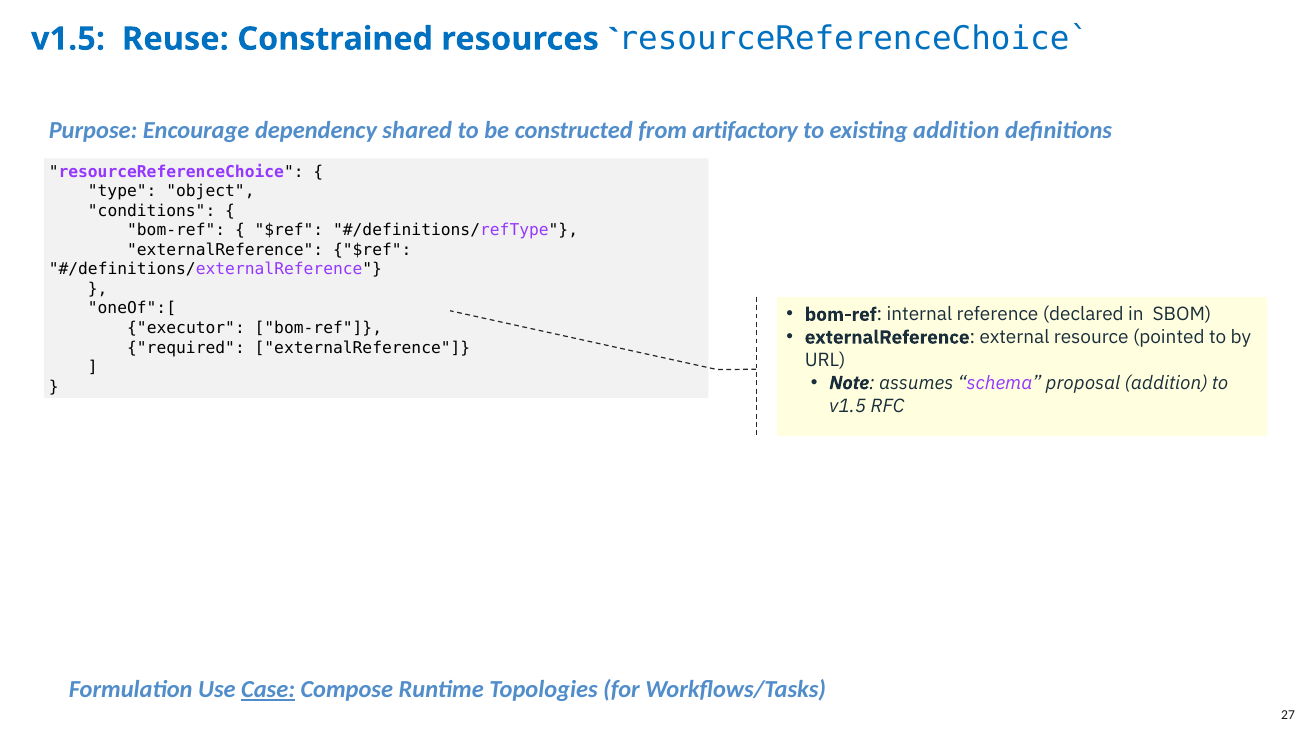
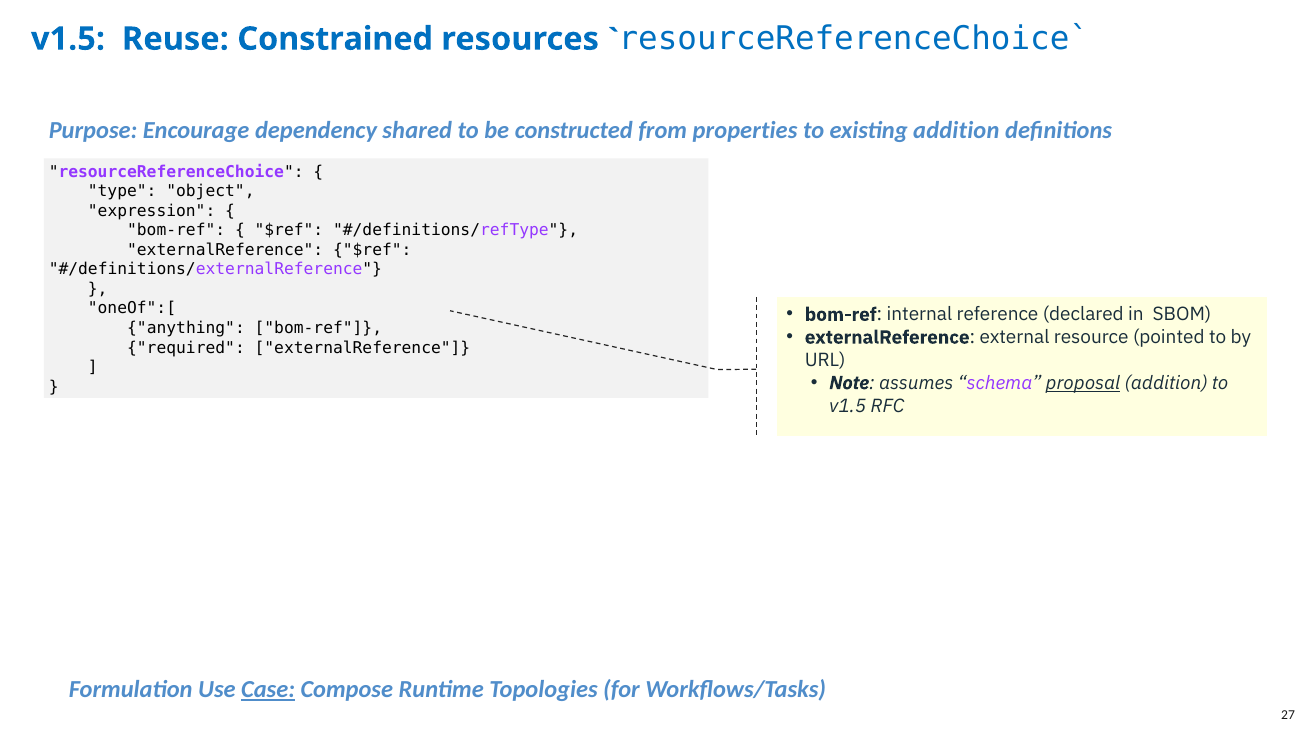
artifactory: artifactory -> properties
conditions: conditions -> expression
executor: executor -> anything
proposal underline: none -> present
